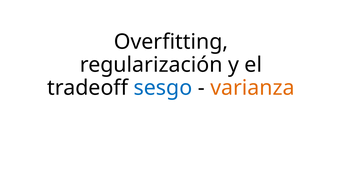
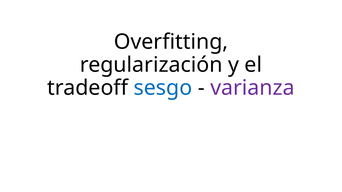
varianza colour: orange -> purple
